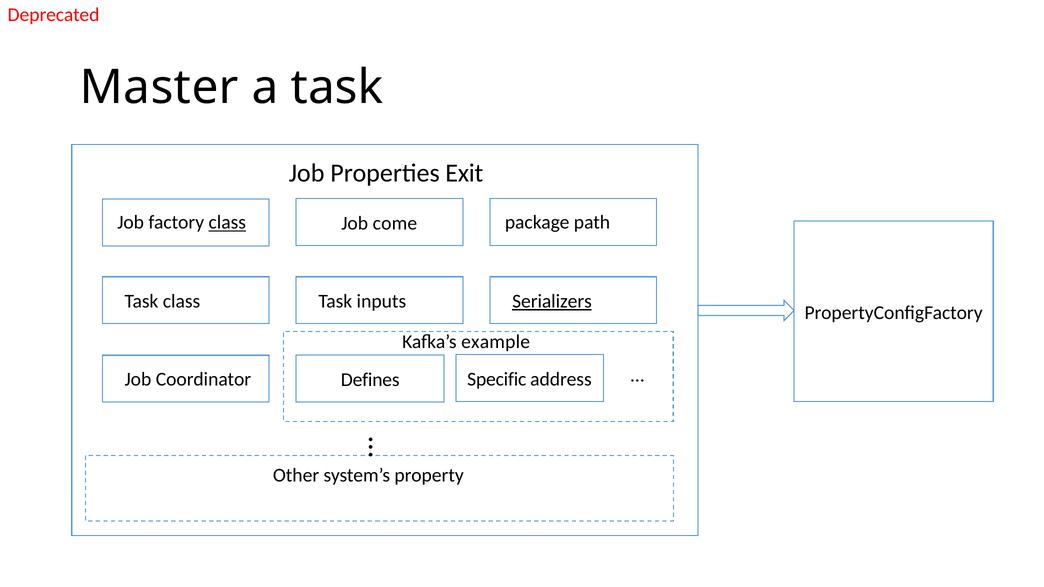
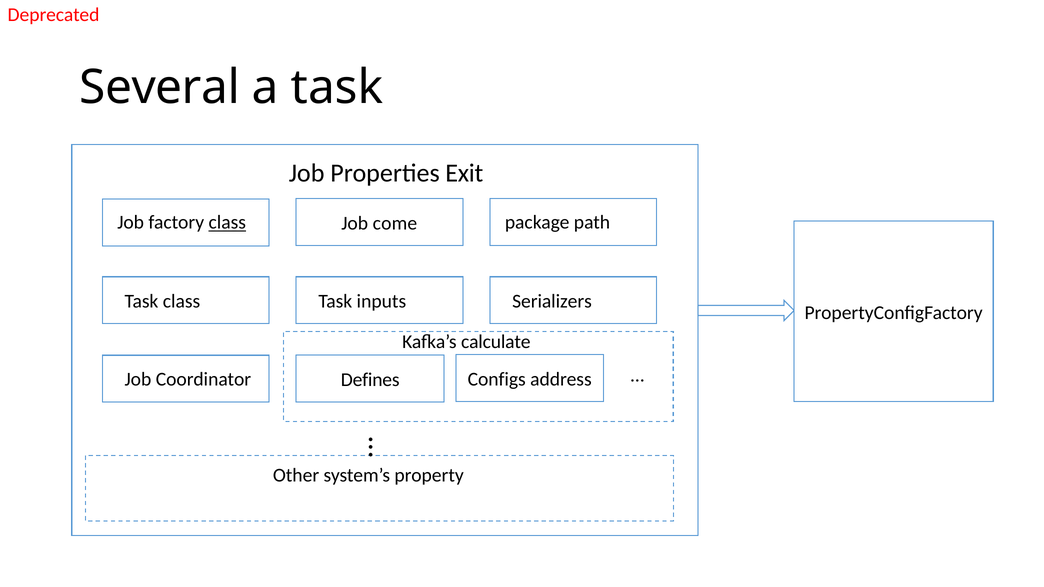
Master: Master -> Several
Serializers underline: present -> none
example: example -> calculate
Specific: Specific -> Configs
